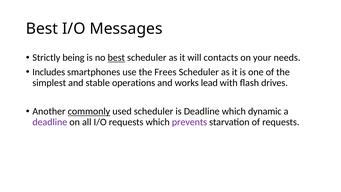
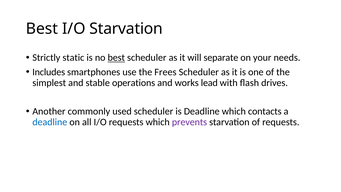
I/O Messages: Messages -> Starvation
being: being -> static
contacts: contacts -> separate
commonly underline: present -> none
dynamic: dynamic -> contacts
deadline at (50, 122) colour: purple -> blue
